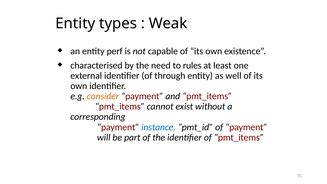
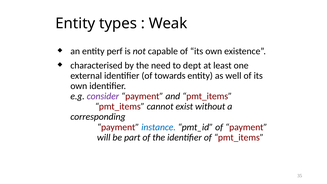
rules: rules -> dept
through: through -> towards
consider colour: orange -> purple
